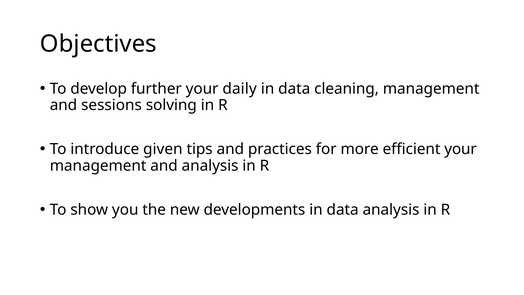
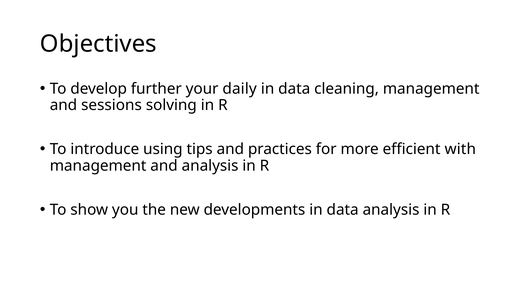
given: given -> using
efficient your: your -> with
